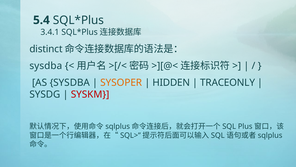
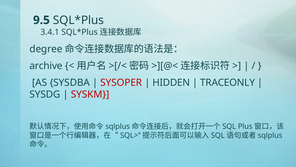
5.4: 5.4 -> 9.5
distinct: distinct -> degree
sysdba at (46, 66): sysdba -> archive
SYSOPER colour: orange -> red
